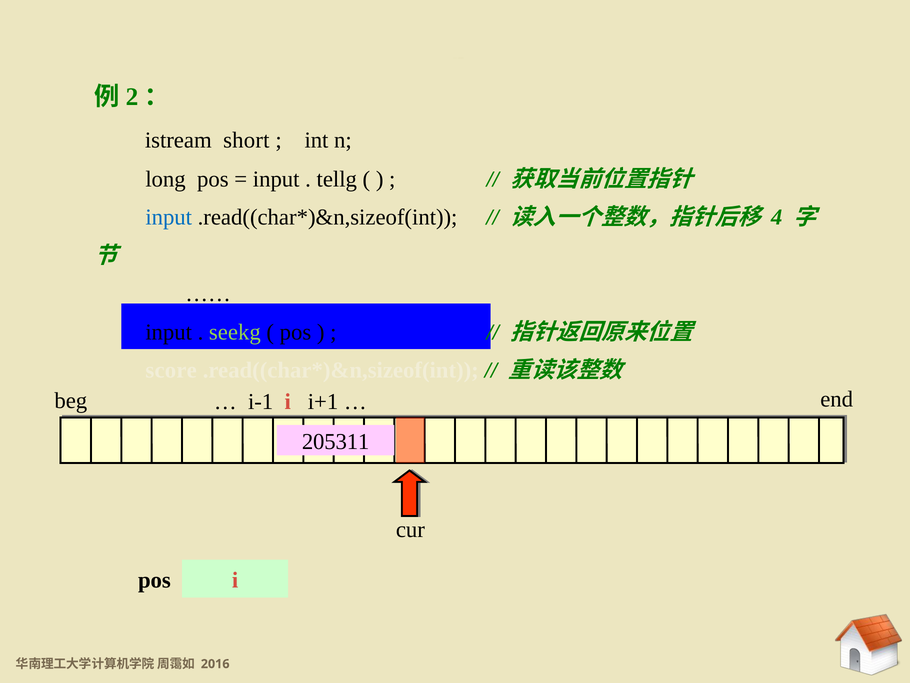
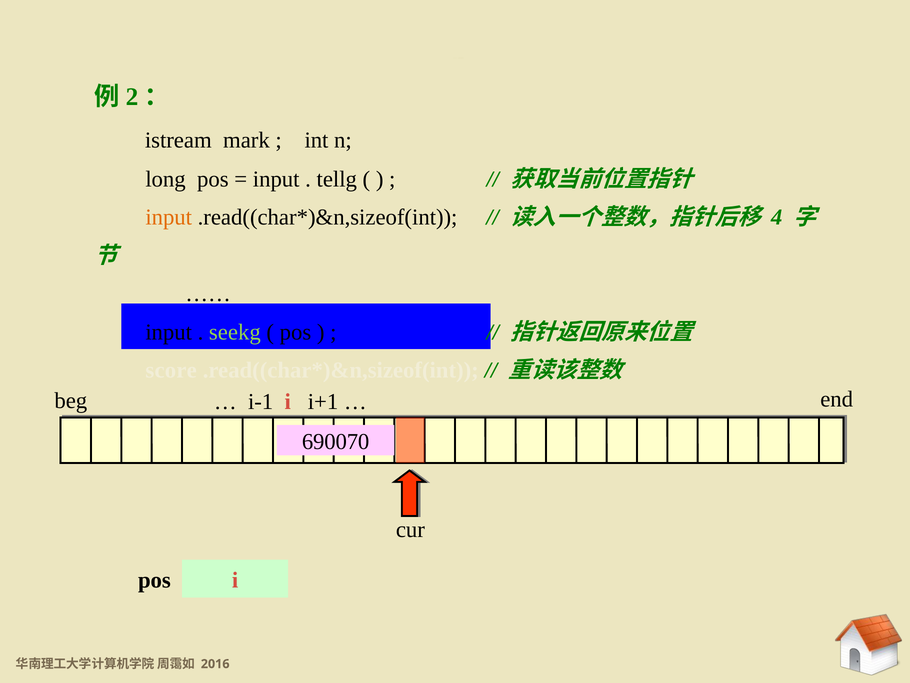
short: short -> mark
input at (169, 217) colour: blue -> orange
205311: 205311 -> 690070
